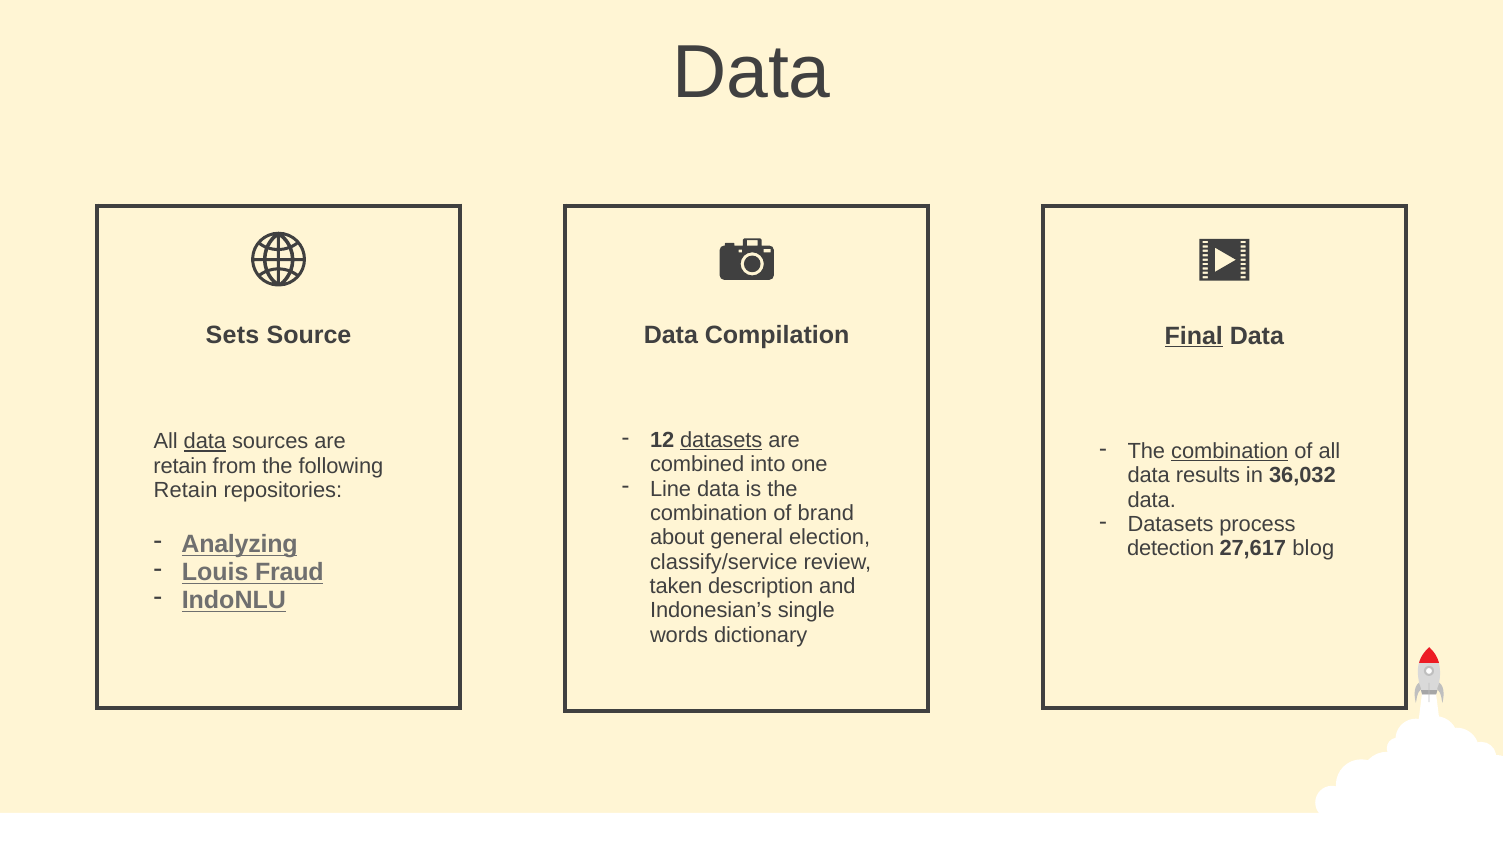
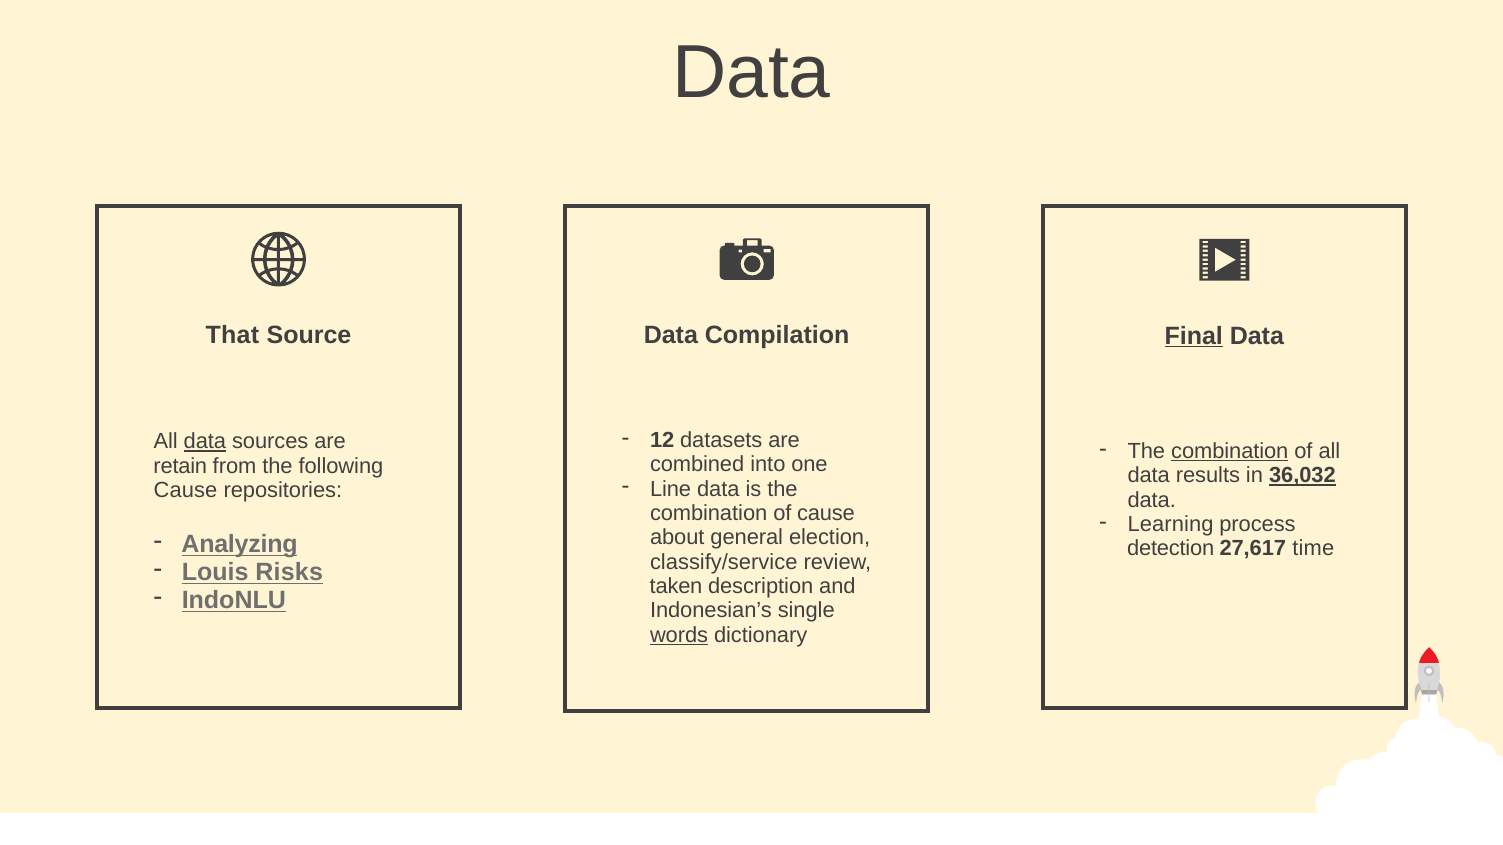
Sets: Sets -> That
datasets at (721, 441) underline: present -> none
36,032 underline: none -> present
Retain at (186, 490): Retain -> Cause
of brand: brand -> cause
Datasets at (1171, 525): Datasets -> Learning
blog: blog -> time
Fraud: Fraud -> Risks
words underline: none -> present
